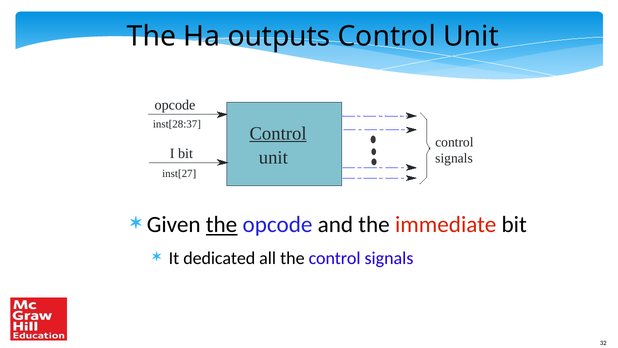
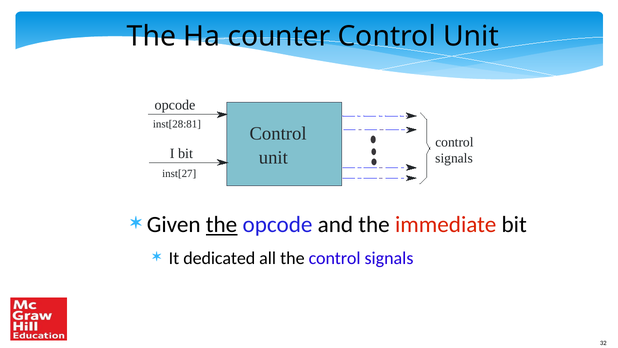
outputs: outputs -> counter
inst[28:37: inst[28:37 -> inst[28:81
Control at (278, 133) underline: present -> none
